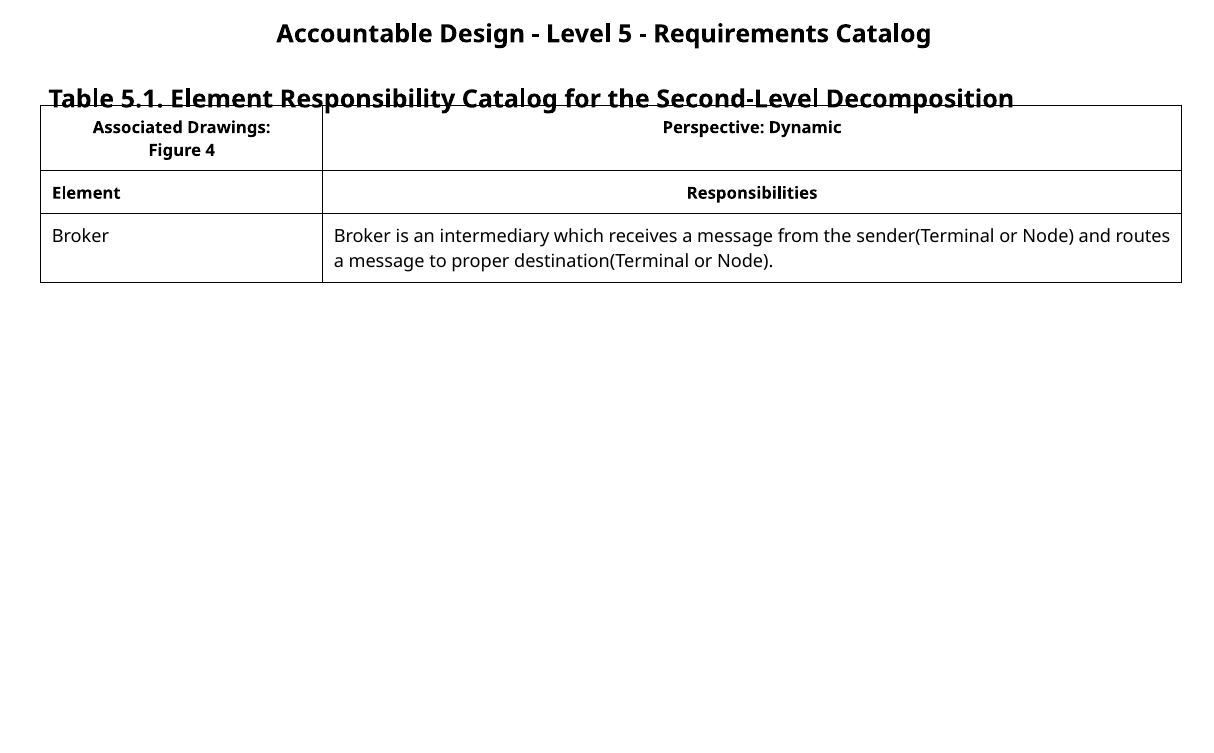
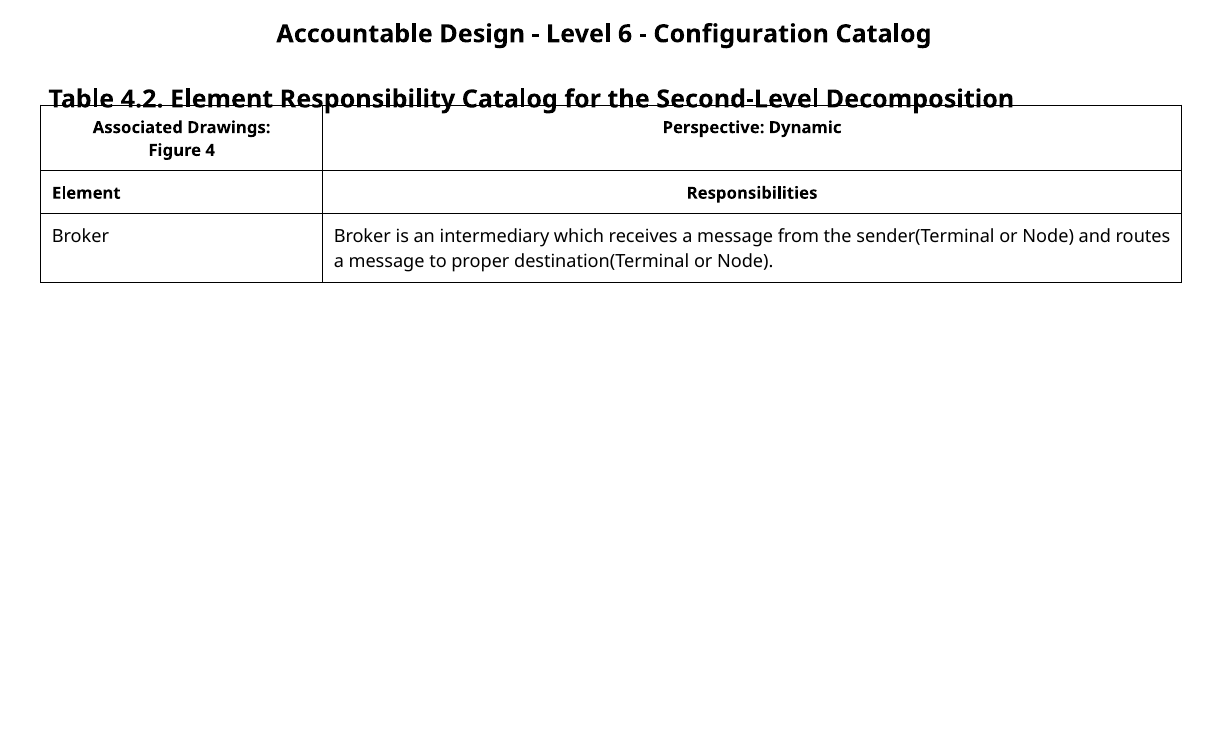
5: 5 -> 6
Requirements: Requirements -> Configuration
5.1: 5.1 -> 4.2
